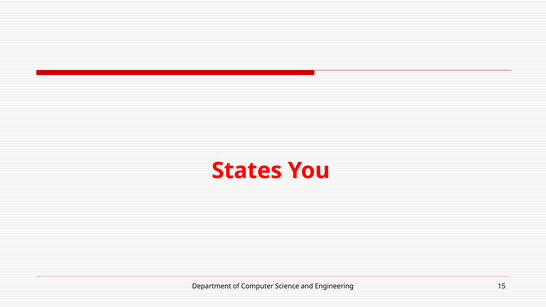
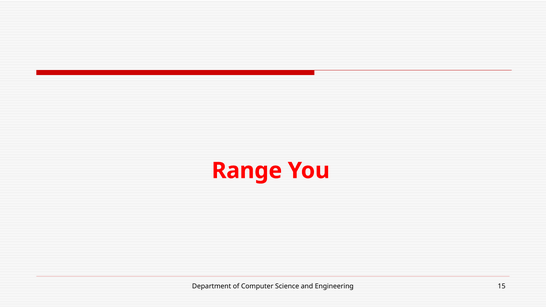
States: States -> Range
